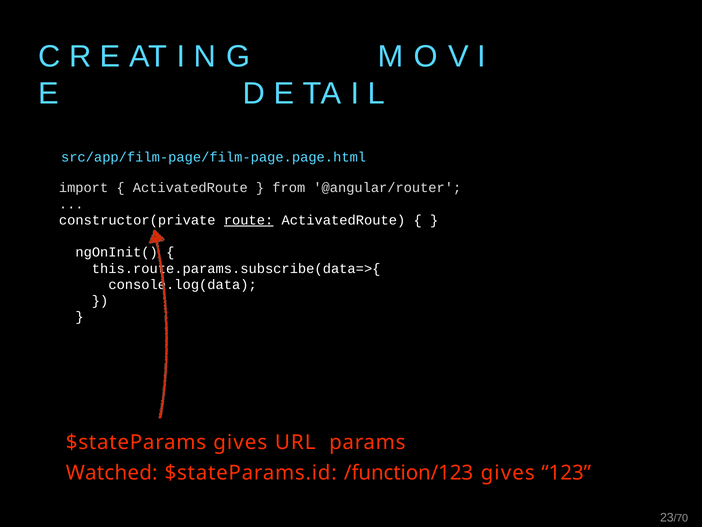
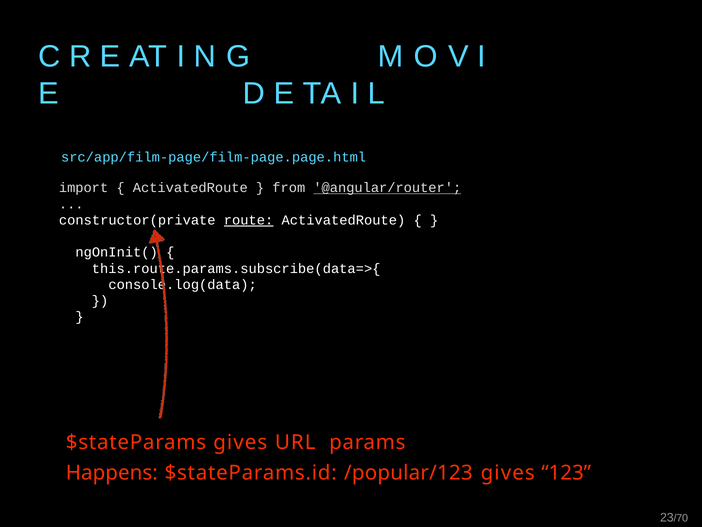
@angular/router underline: none -> present
Watched: Watched -> Happens
/function/123: /function/123 -> /popular/123
